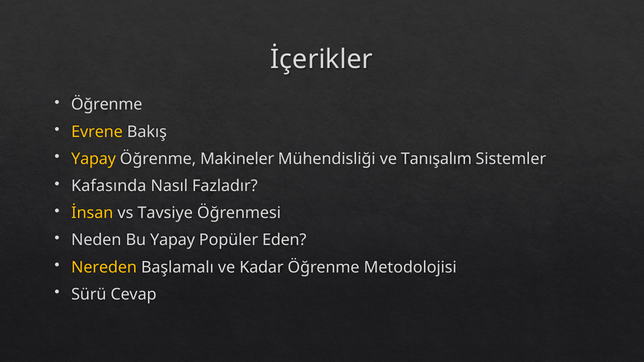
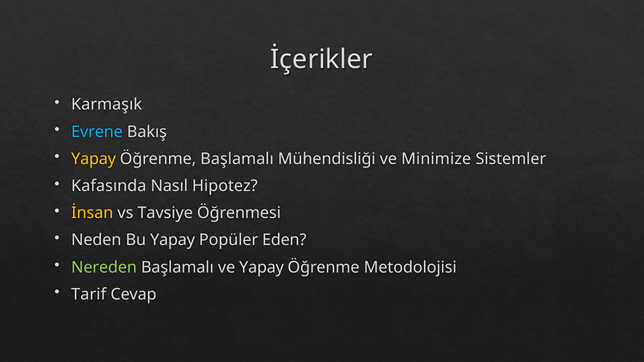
Öğrenme at (107, 105): Öğrenme -> Karmaşık
Evrene colour: yellow -> light blue
Öğrenme Makineler: Makineler -> Başlamalı
Tanışalım: Tanışalım -> Minimize
Fazladır: Fazladır -> Hipotez
Nereden colour: yellow -> light green
ve Kadar: Kadar -> Yapay
Sürü: Sürü -> Tarif
